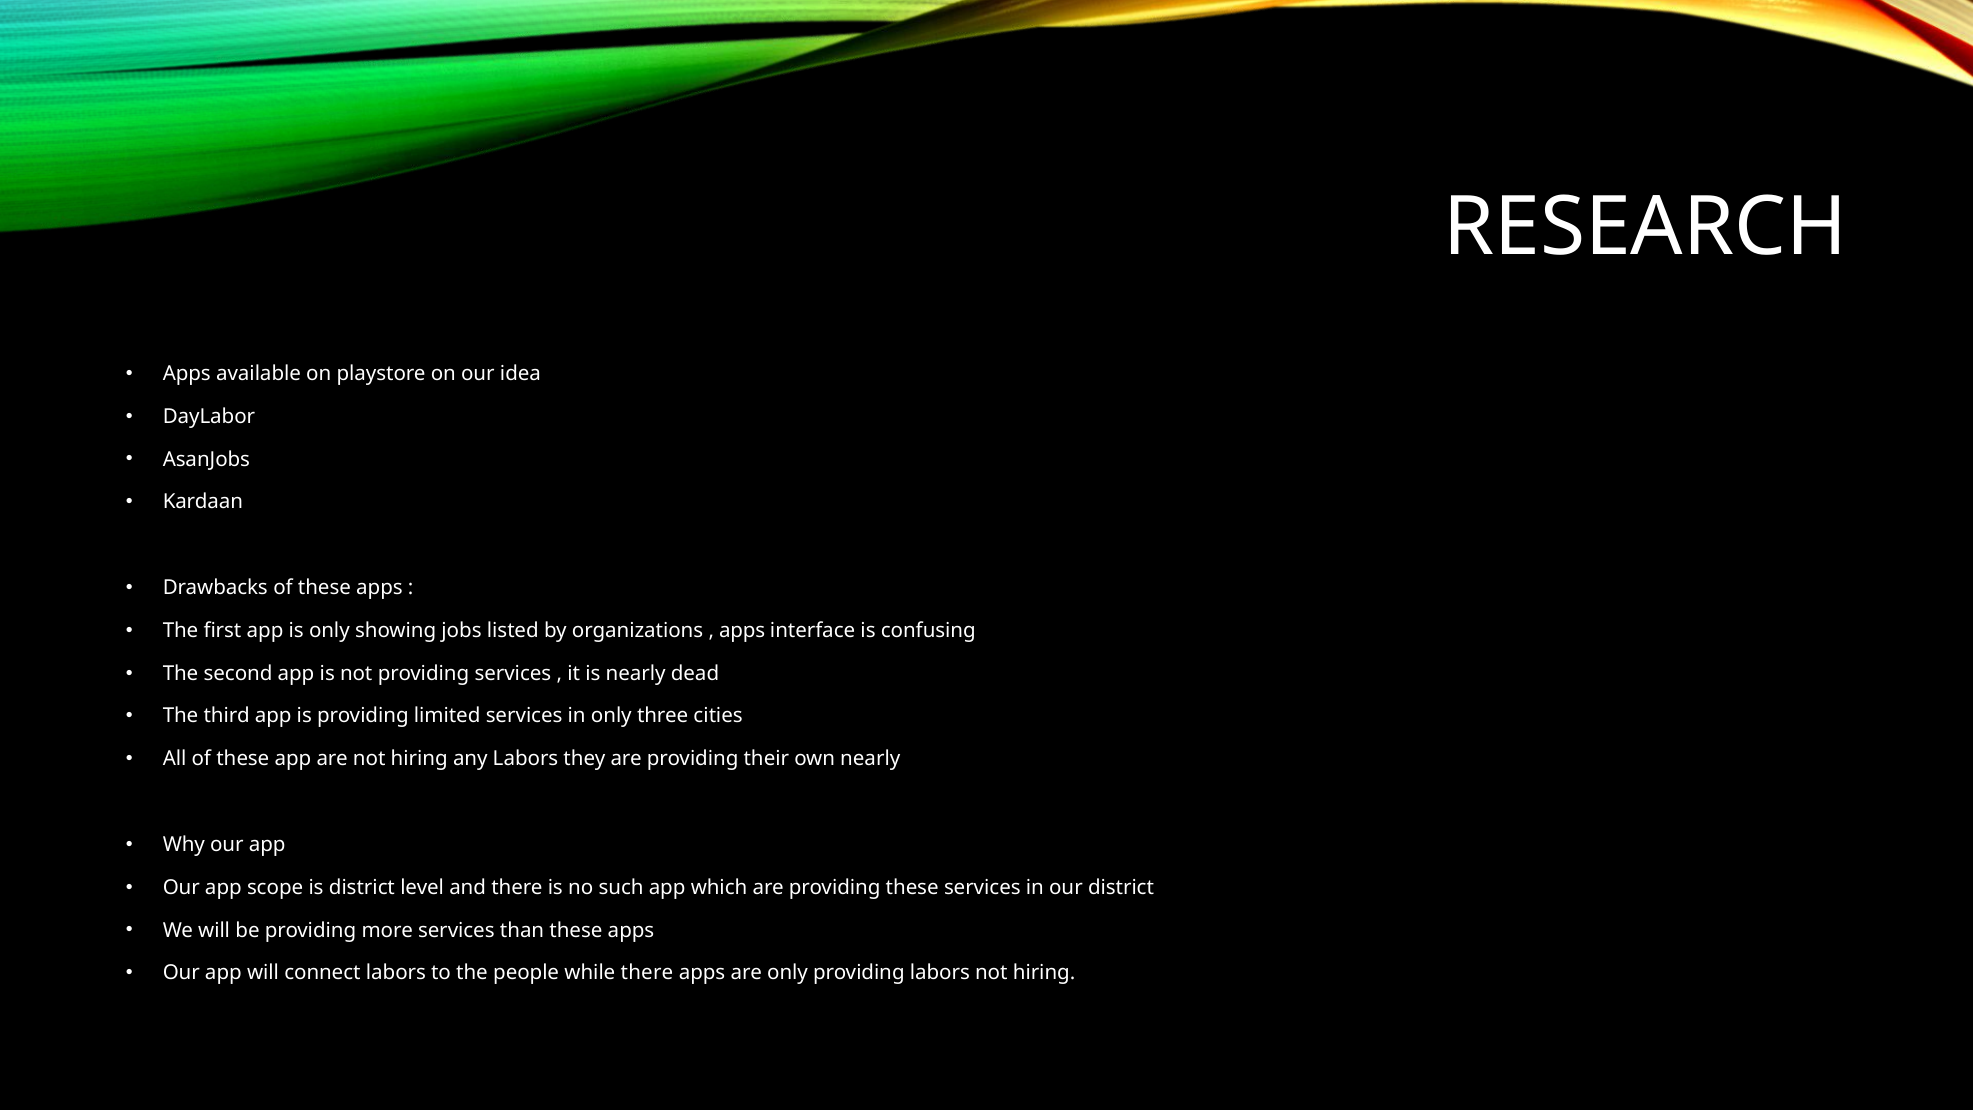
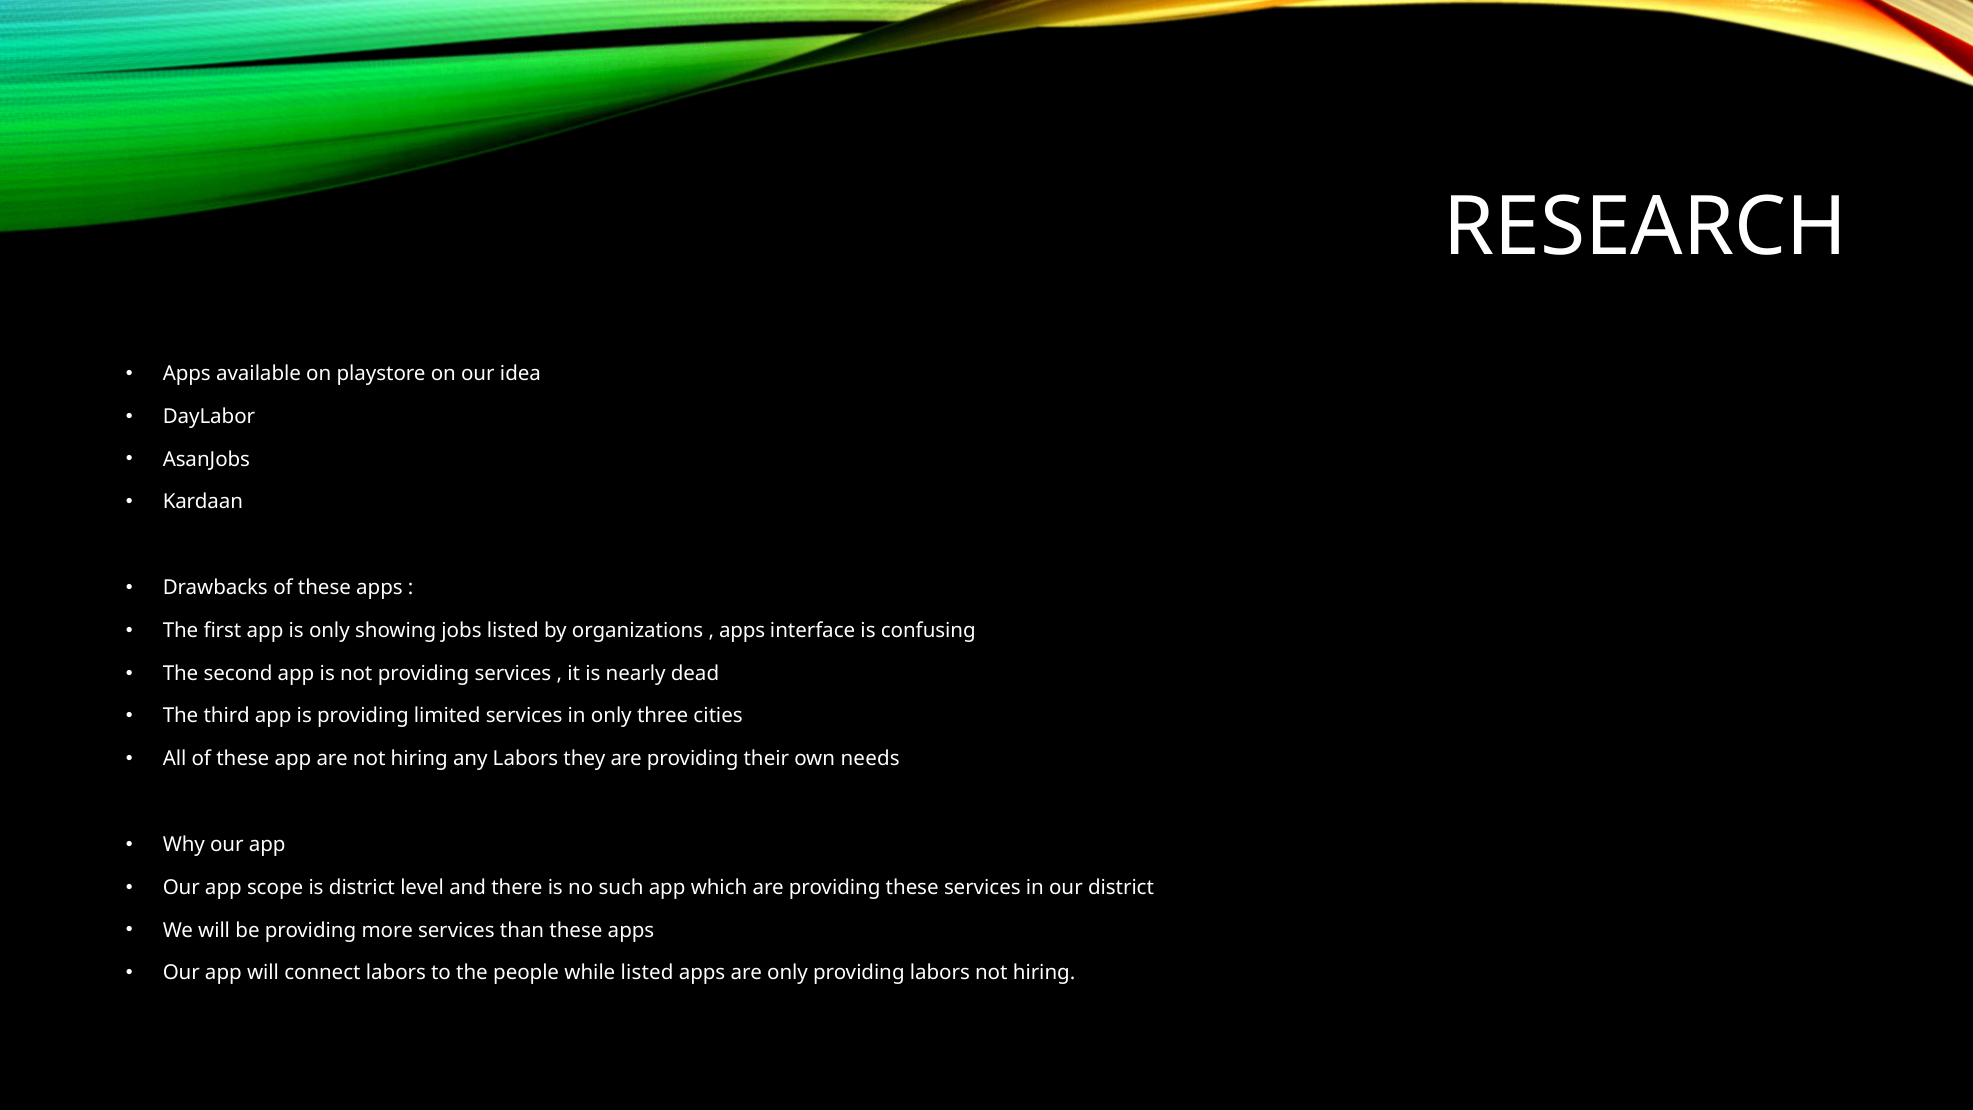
own nearly: nearly -> needs
while there: there -> listed
